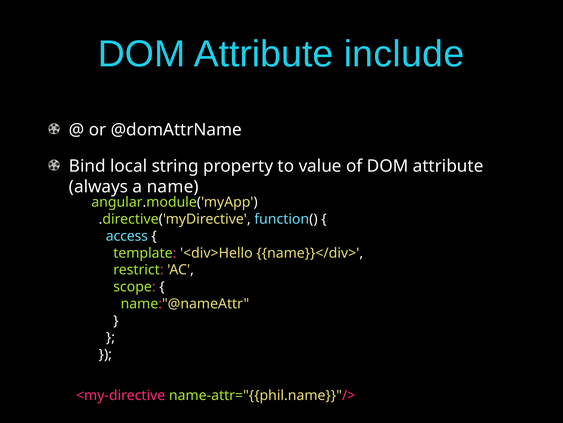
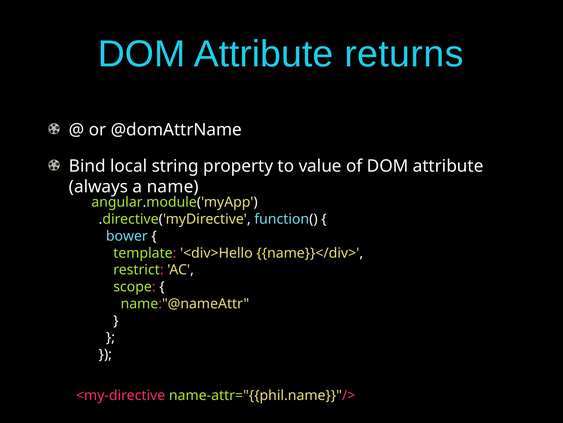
include: include -> returns
access: access -> bower
